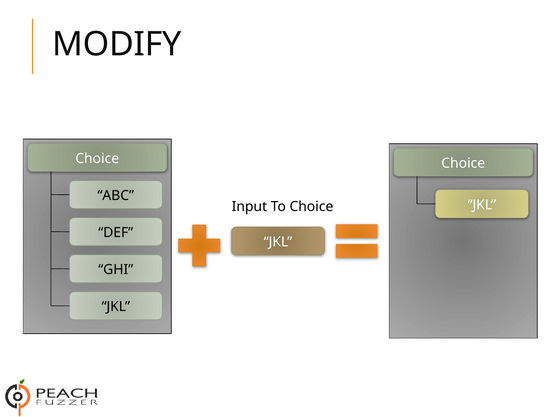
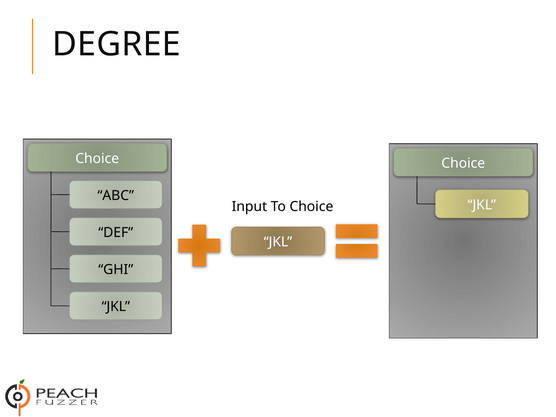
MODIFY: MODIFY -> DEGREE
